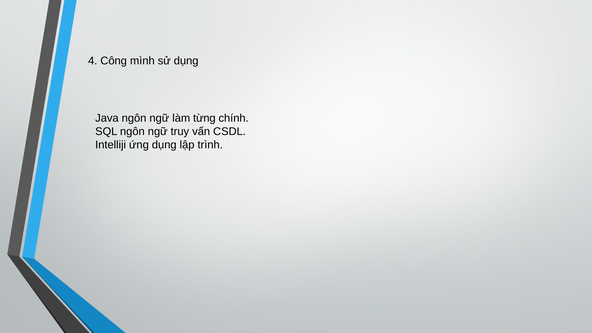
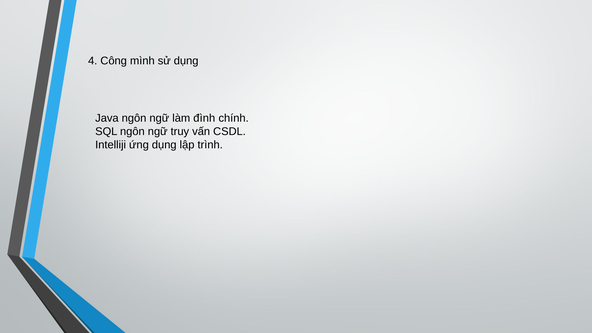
từng: từng -> đình
